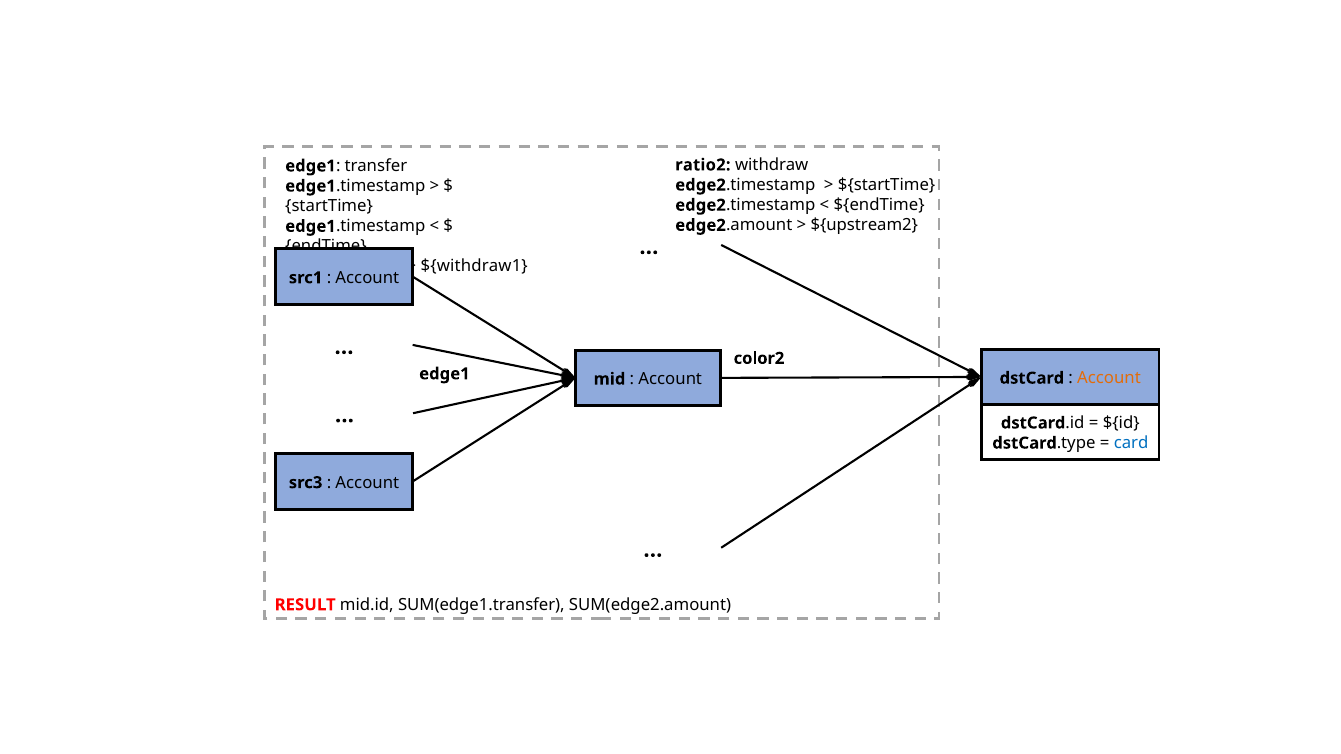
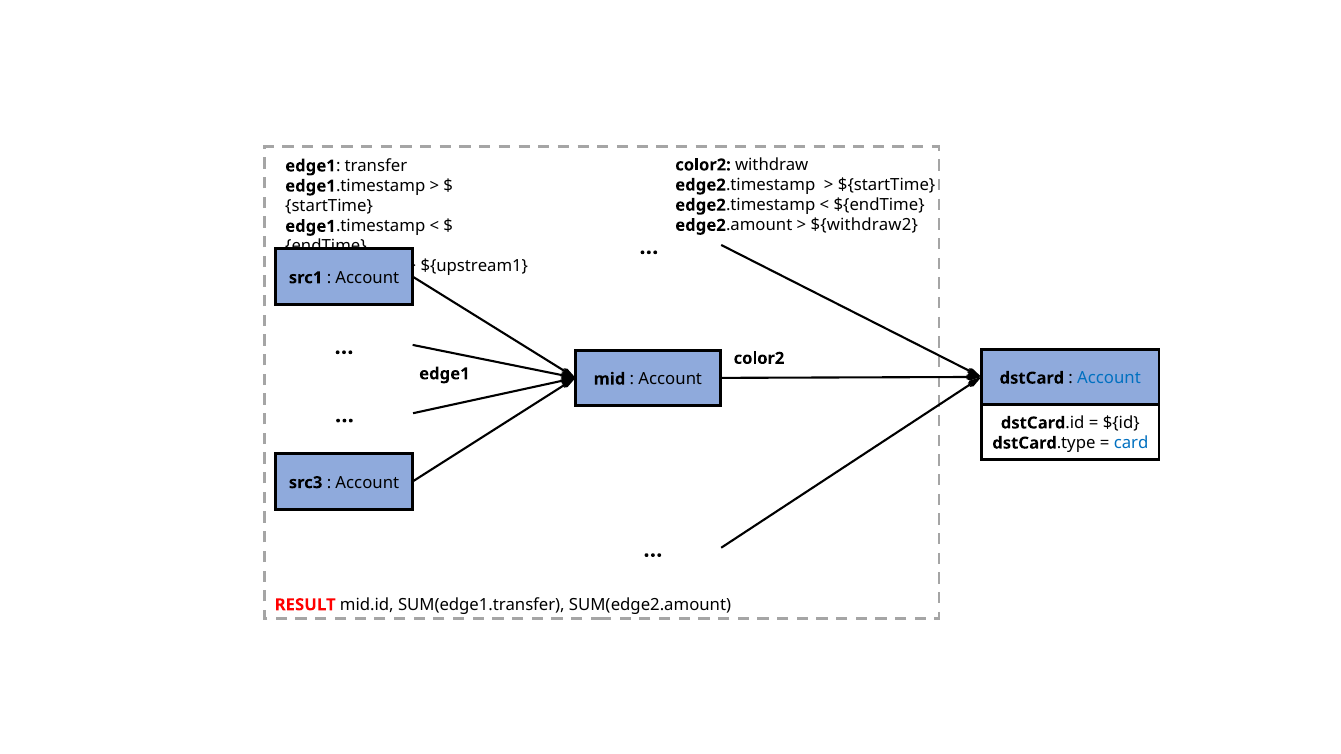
ratio2 at (703, 165): ratio2 -> color2
${upstream2: ${upstream2 -> ${withdraw2
${withdraw1: ${withdraw1 -> ${upstream1
Account at (1109, 378) colour: orange -> blue
